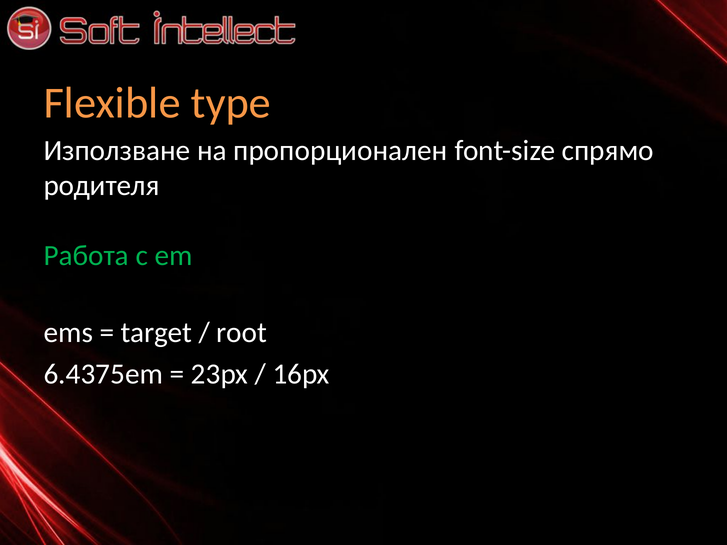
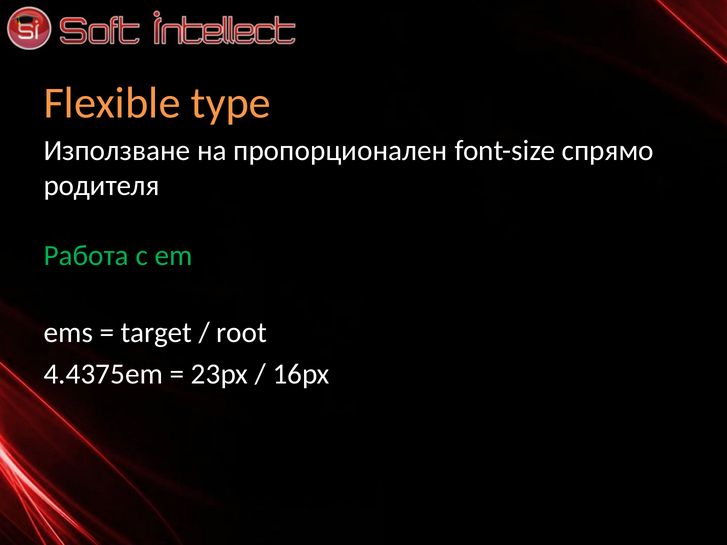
6.4375em: 6.4375em -> 4.4375em
